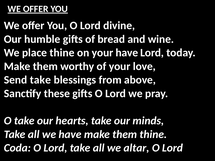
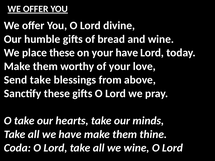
place thine: thine -> these
we altar: altar -> wine
